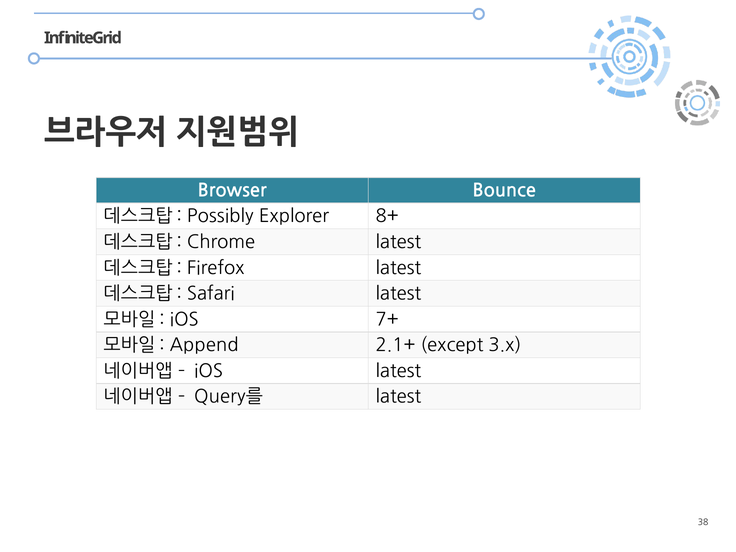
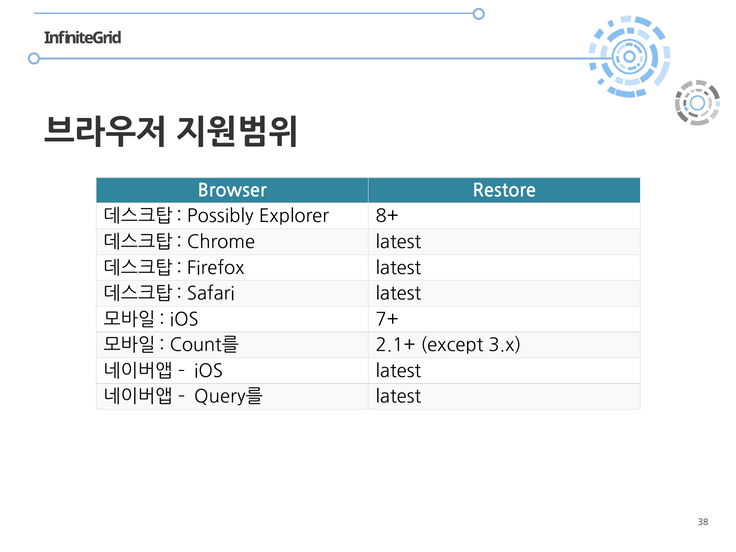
Bounce: Bounce -> Restore
Append: Append -> Count를
